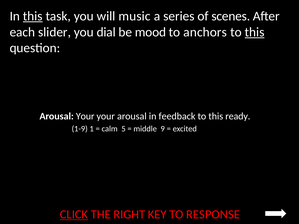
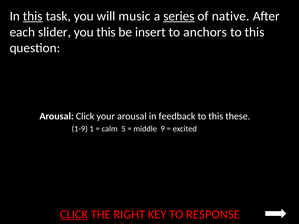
series underline: none -> present
scenes: scenes -> native
you dial: dial -> this
mood: mood -> insert
this at (255, 32) underline: present -> none
Arousal Your: Your -> Click
ready: ready -> these
